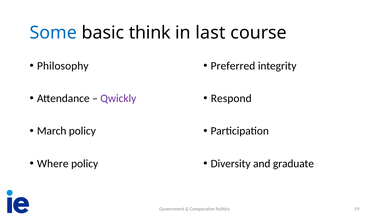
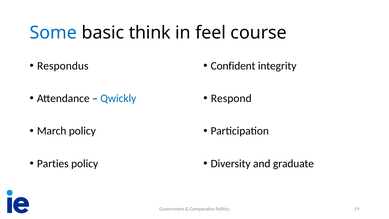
last: last -> feel
Philosophy: Philosophy -> Respondus
Preferred: Preferred -> Confident
Qwickly colour: purple -> blue
Where: Where -> Parties
